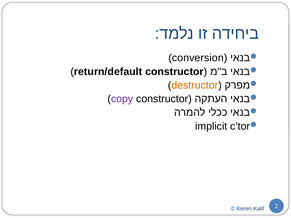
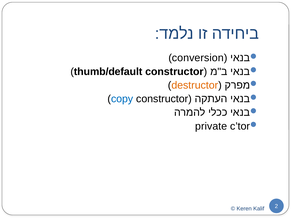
return/default: return/default -> thumb/default
copy colour: purple -> blue
implicit: implicit -> private
